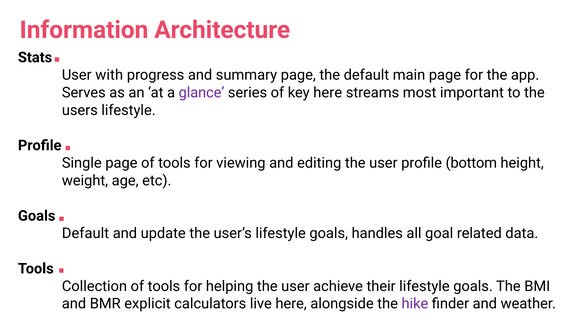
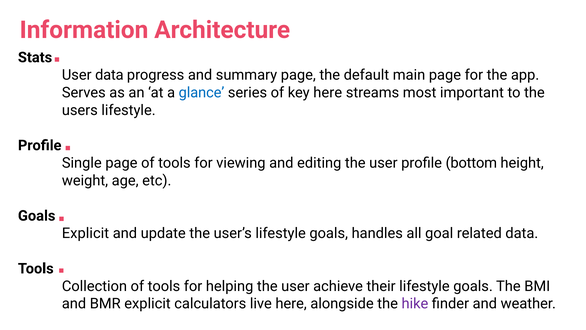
User with: with -> data
glance colour: purple -> blue
Default at (85, 233): Default -> Explicit
